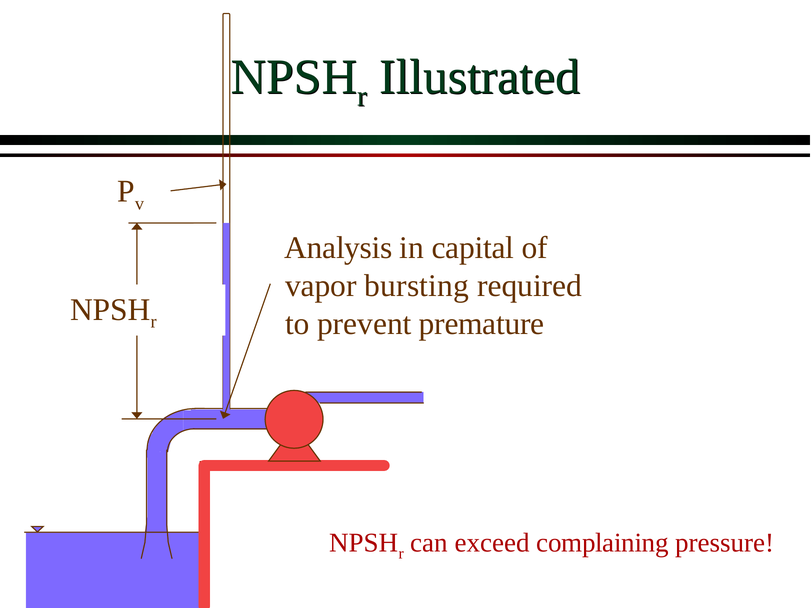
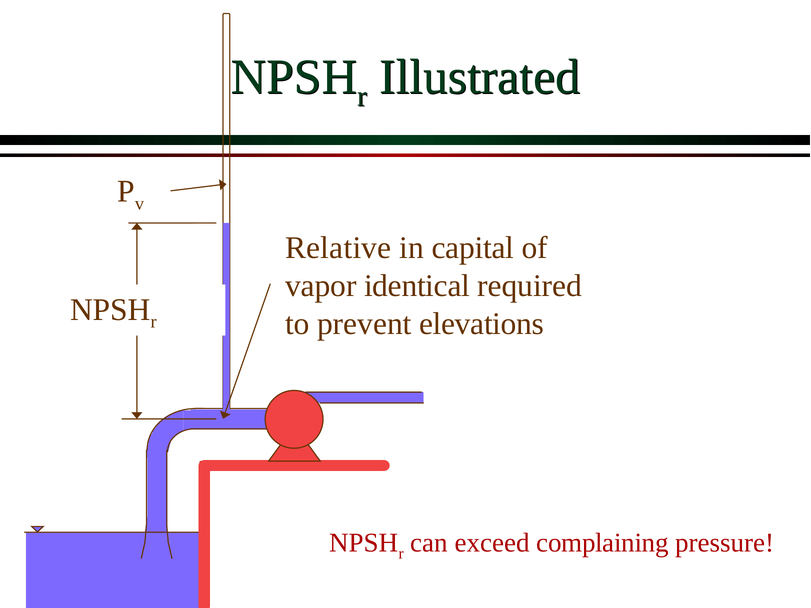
Analysis: Analysis -> Relative
bursting: bursting -> identical
premature: premature -> elevations
